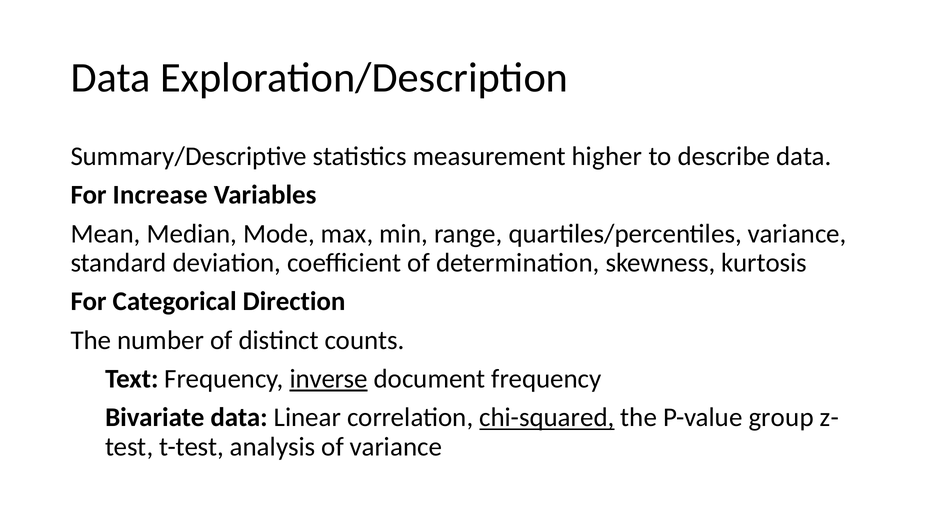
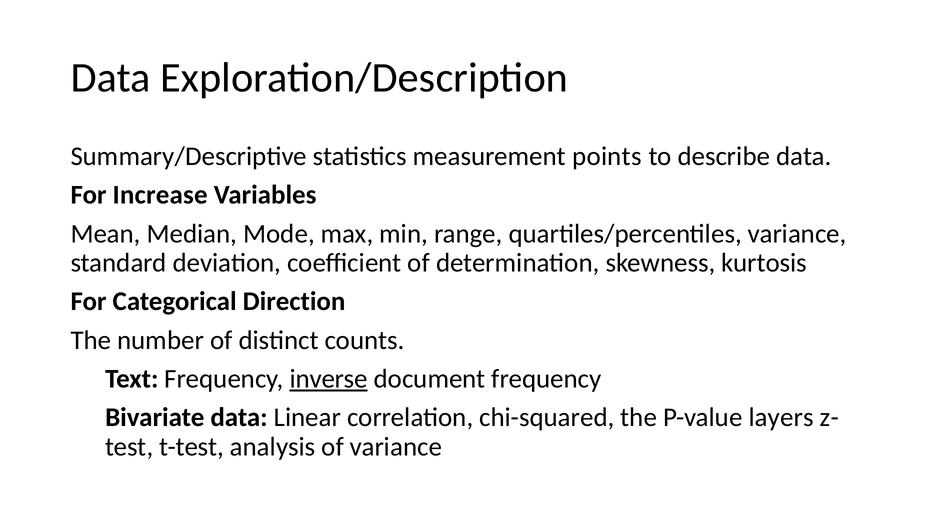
higher: higher -> points
chi-squared underline: present -> none
group: group -> layers
